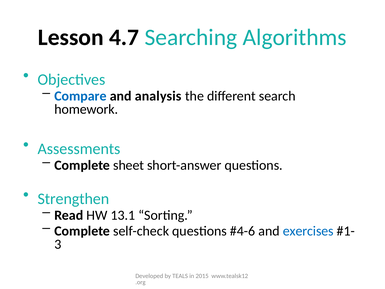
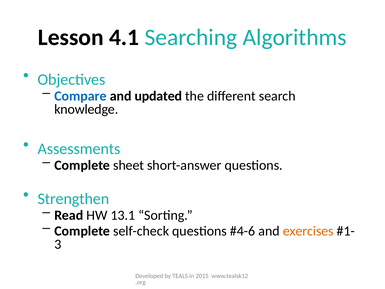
4.7: 4.7 -> 4.1
analysis: analysis -> updated
homework: homework -> knowledge
exercises colour: blue -> orange
